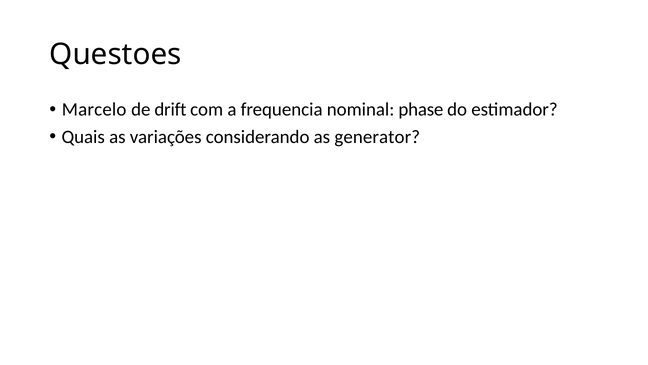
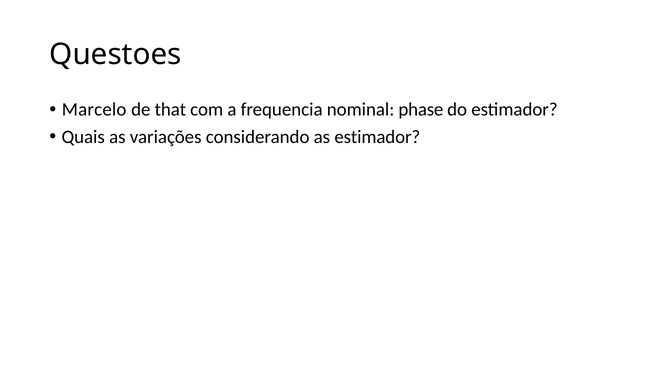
drift: drift -> that
as generator: generator -> estimador
